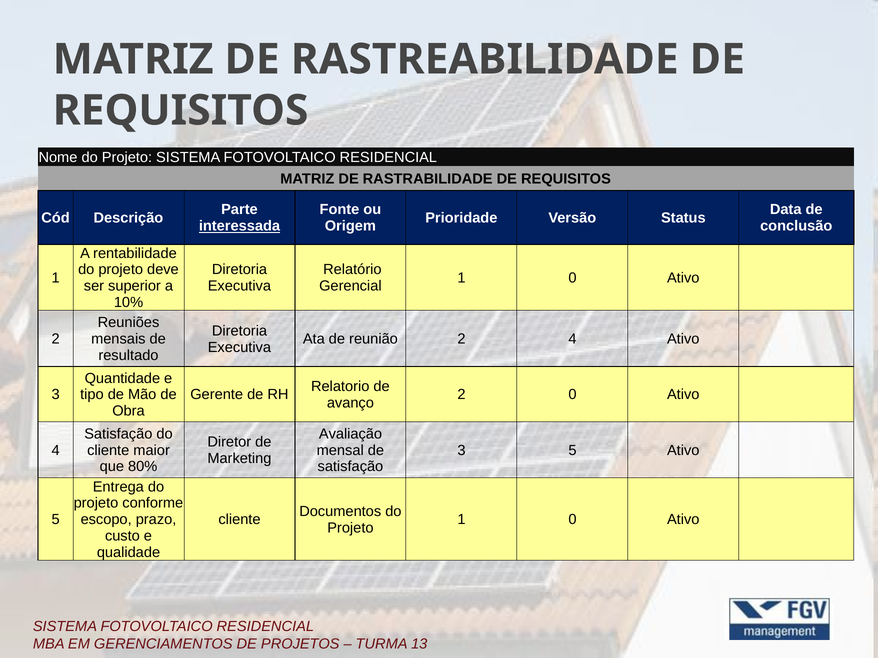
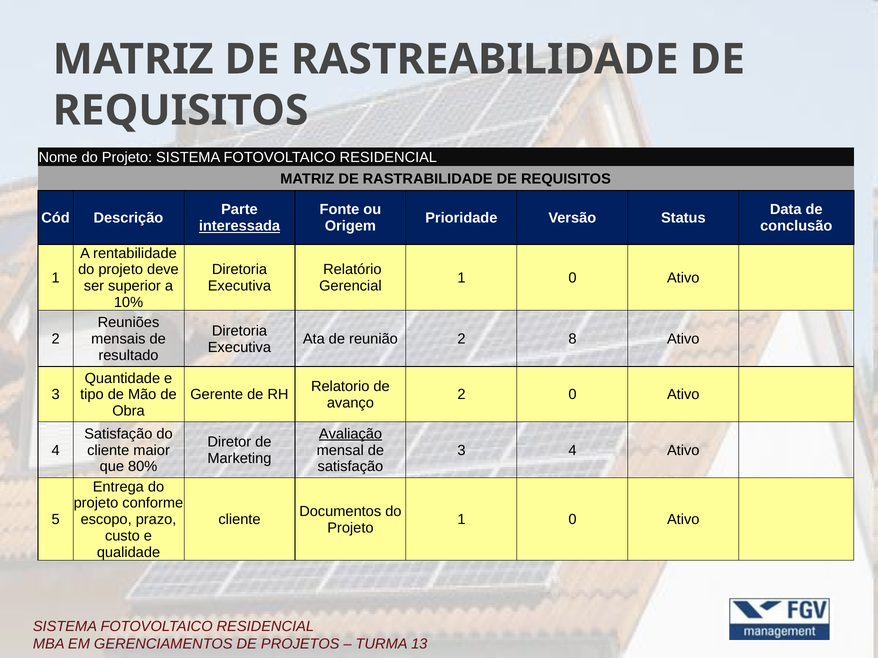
2 4: 4 -> 8
Avaliação underline: none -> present
3 5: 5 -> 4
